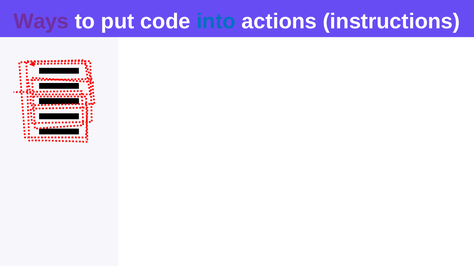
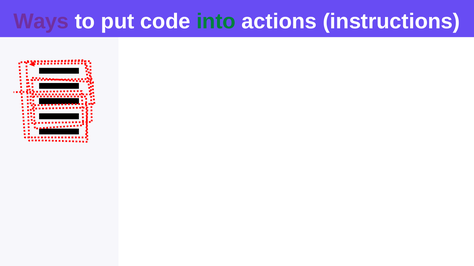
into colour: blue -> green
